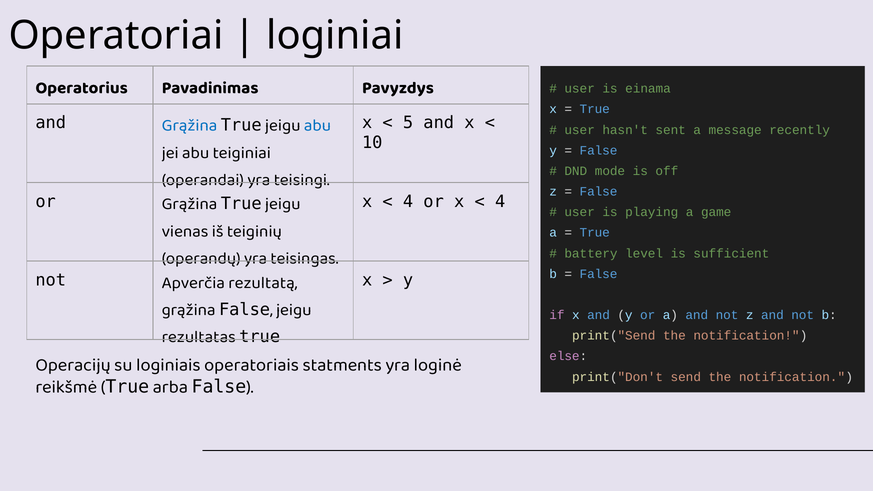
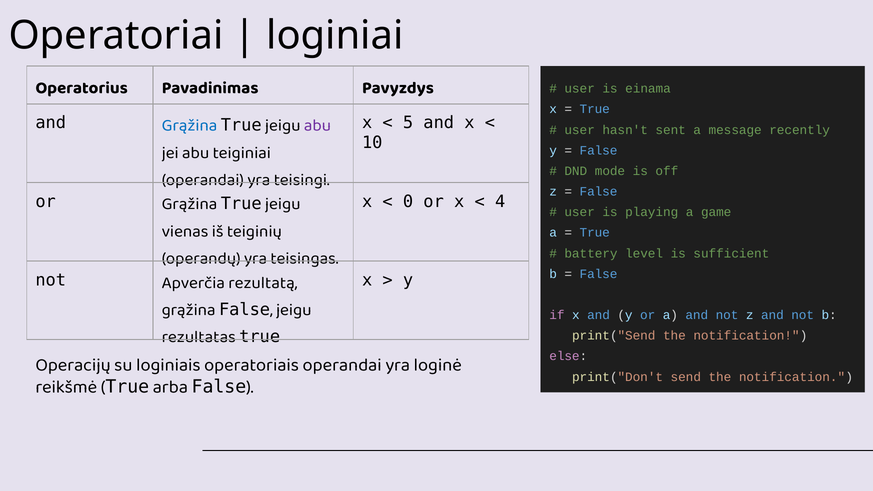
abu at (318, 125) colour: blue -> purple
4 at (408, 201): 4 -> 0
operatoriais statments: statments -> operandai
